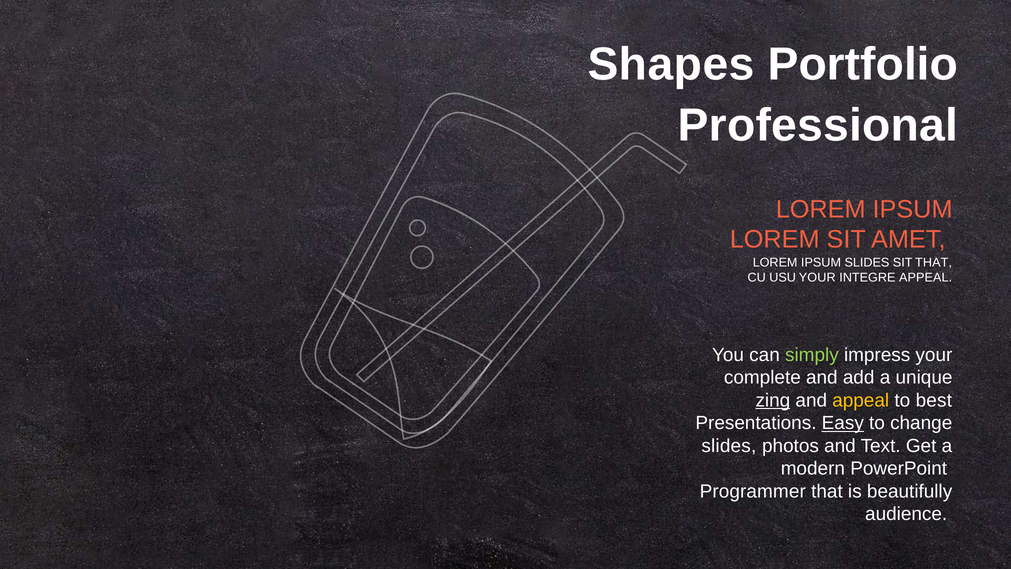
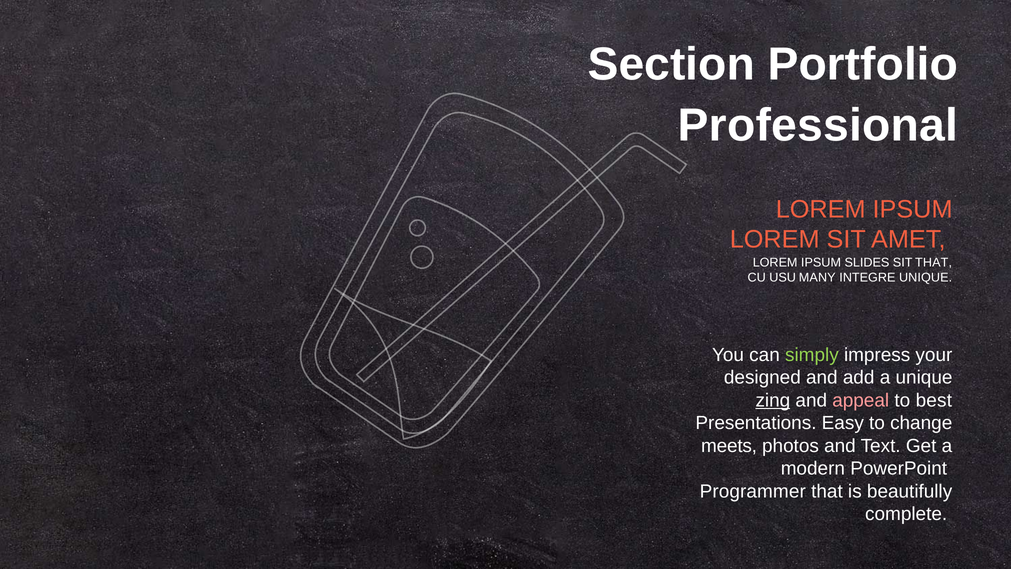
Shapes: Shapes -> Section
USU YOUR: YOUR -> MANY
INTEGRE APPEAL: APPEAL -> UNIQUE
complete: complete -> designed
appeal at (861, 400) colour: yellow -> pink
Easy underline: present -> none
slides at (729, 446): slides -> meets
audience: audience -> complete
